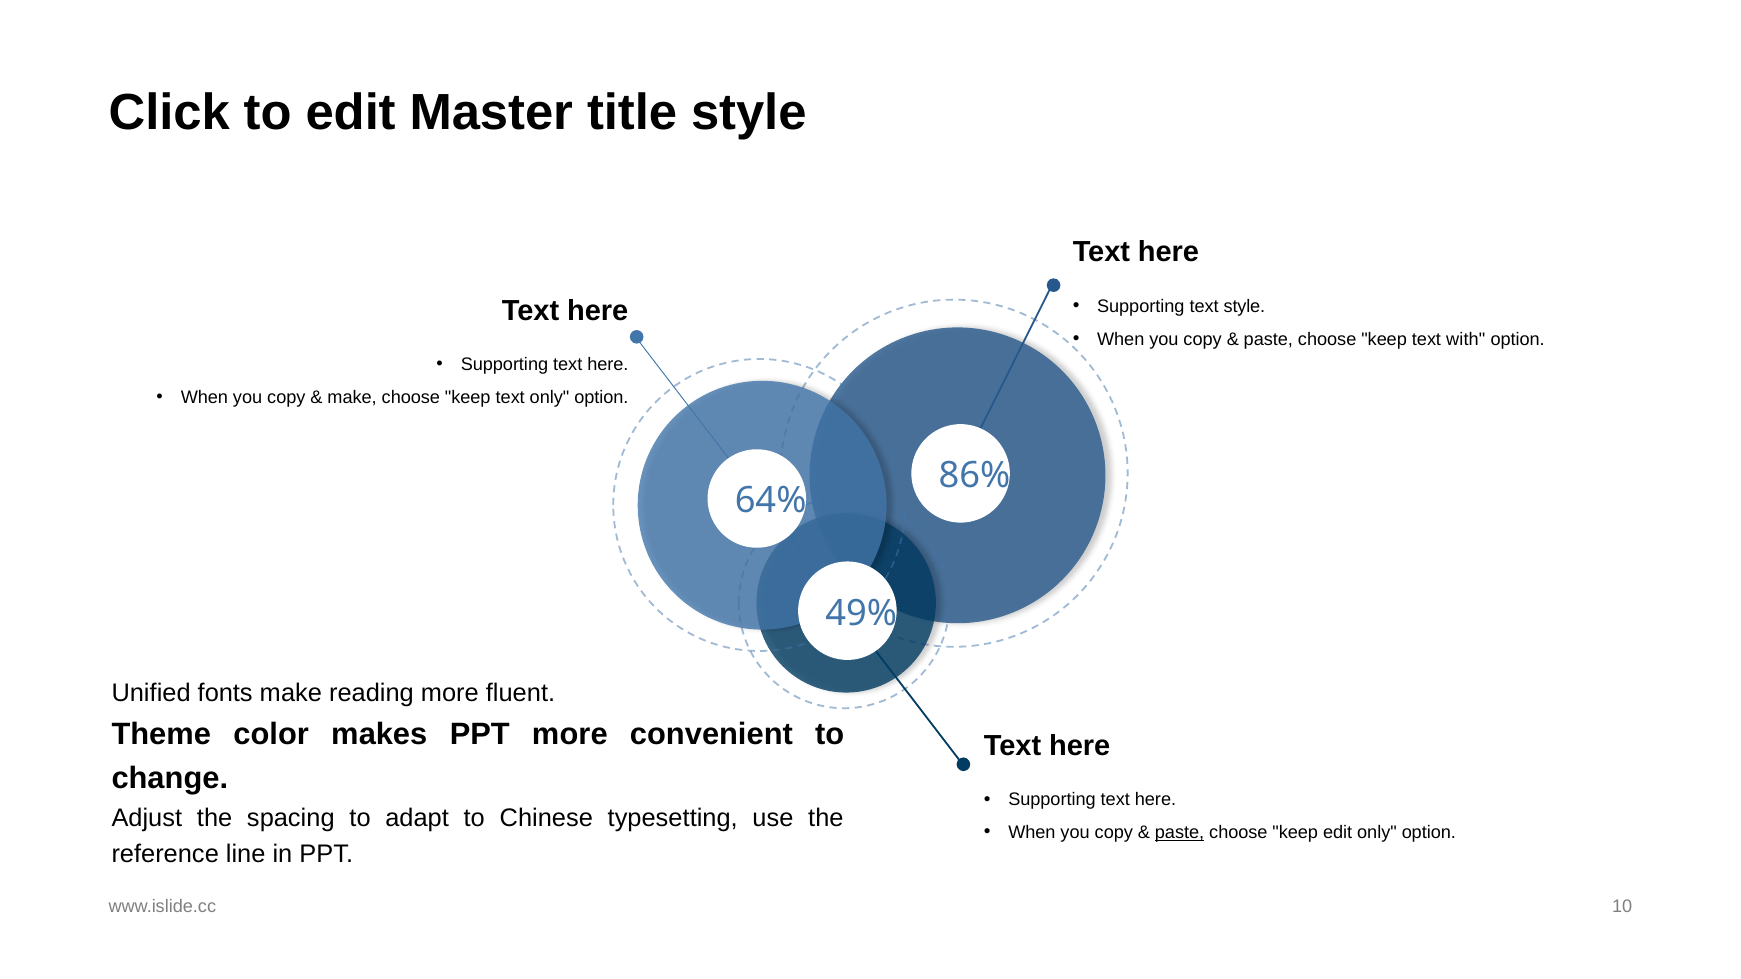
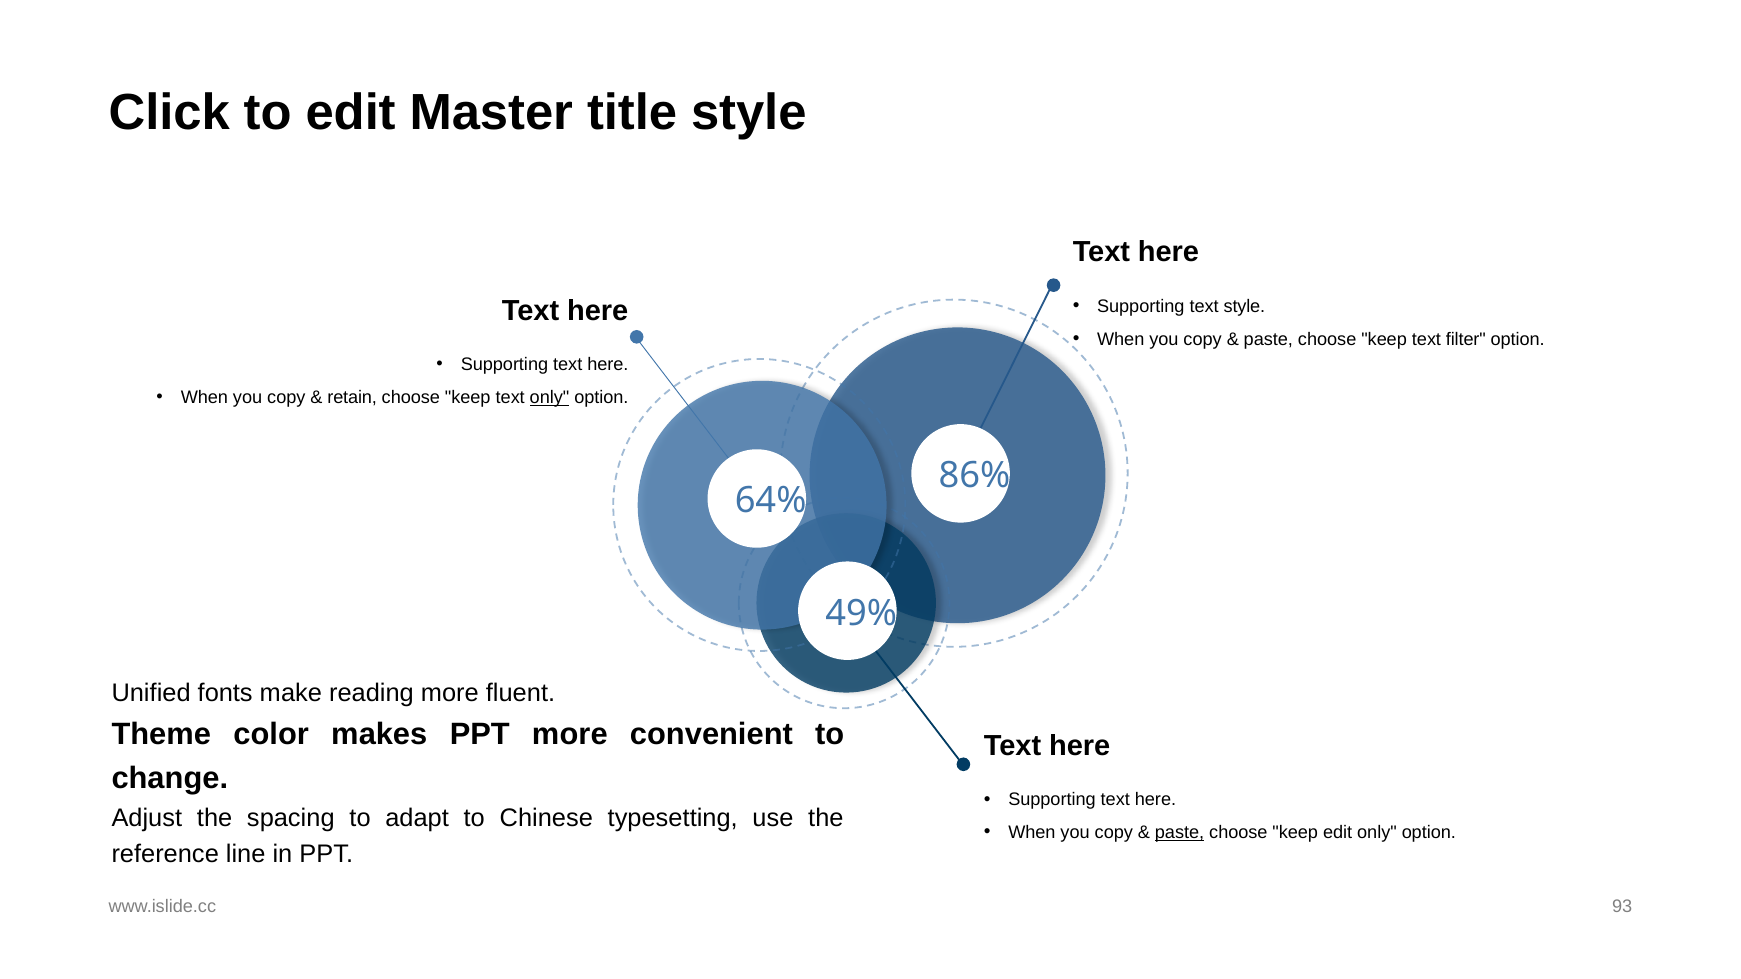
with: with -> filter
make at (352, 398): make -> retain
only at (550, 398) underline: none -> present
10: 10 -> 93
